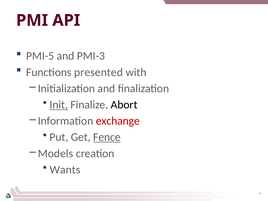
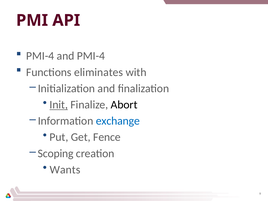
PMI-5 at (40, 56): PMI-5 -> PMI-4
and PMI-3: PMI-3 -> PMI-4
presented: presented -> eliminates
exchange colour: red -> blue
Fence underline: present -> none
Models: Models -> Scoping
